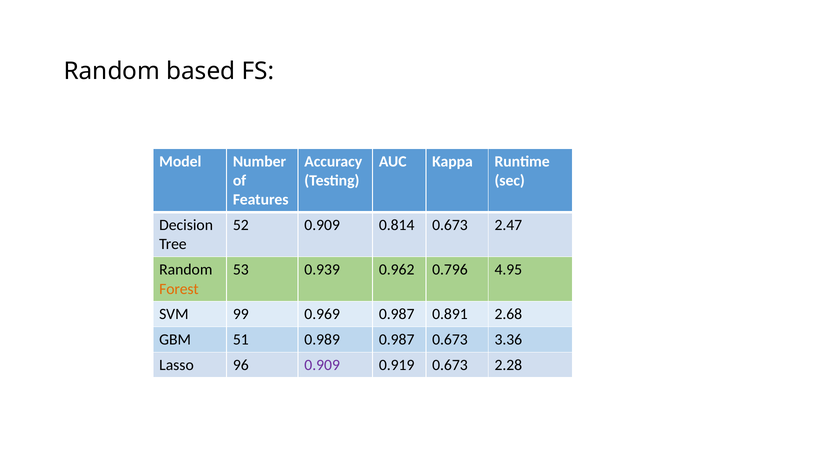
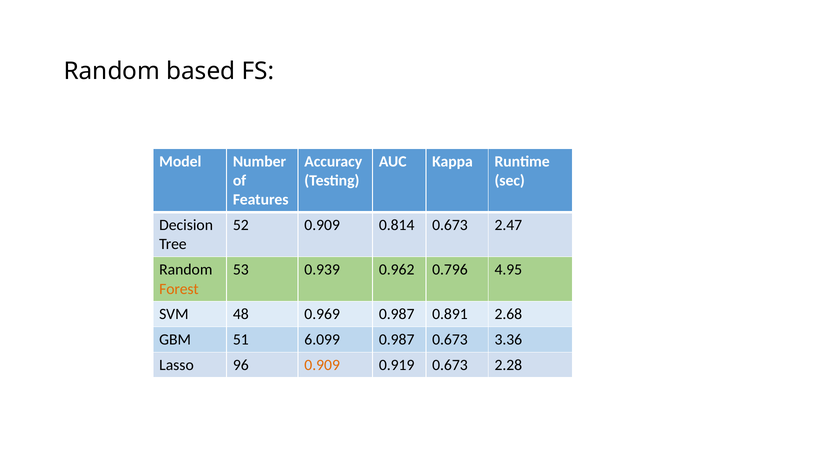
99: 99 -> 48
0.989: 0.989 -> 6.099
0.909 at (322, 365) colour: purple -> orange
